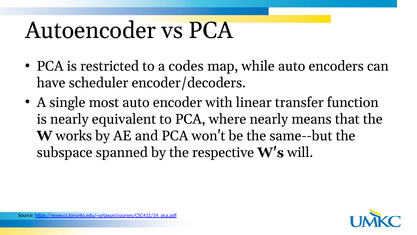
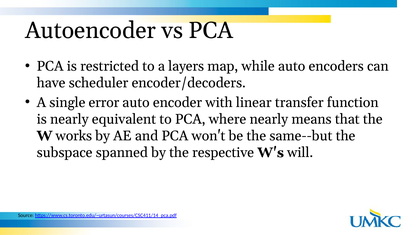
codes: codes -> layers
most: most -> error
